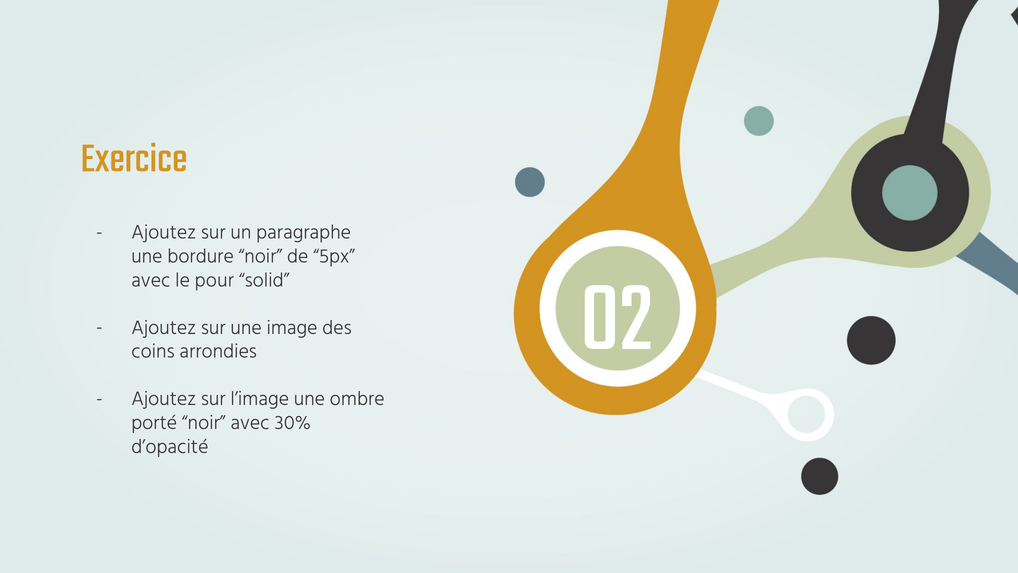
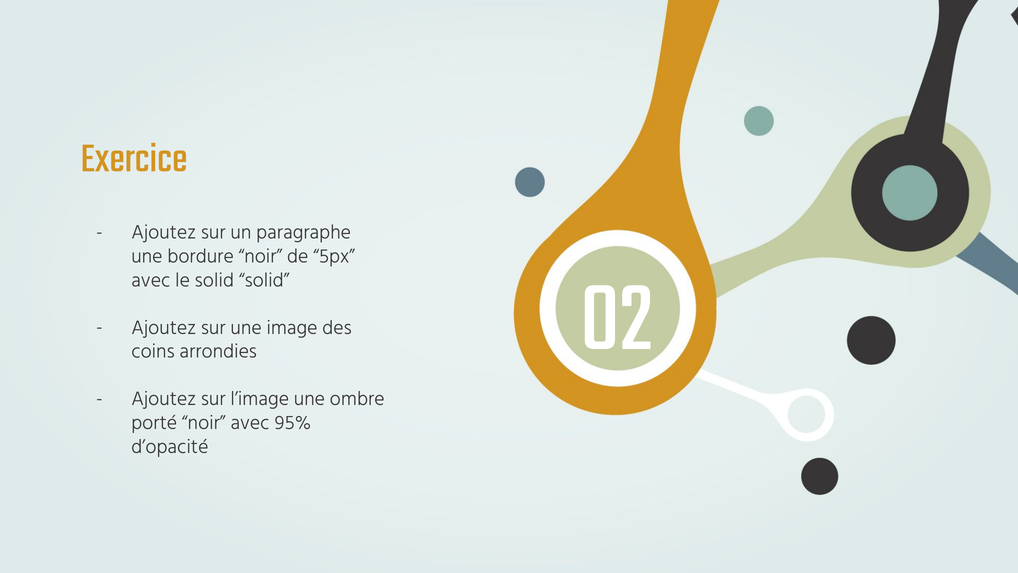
le pour: pour -> solid
30%: 30% -> 95%
